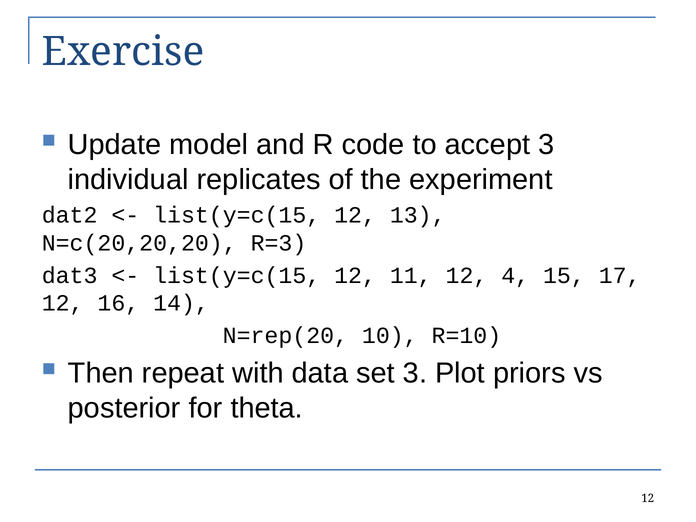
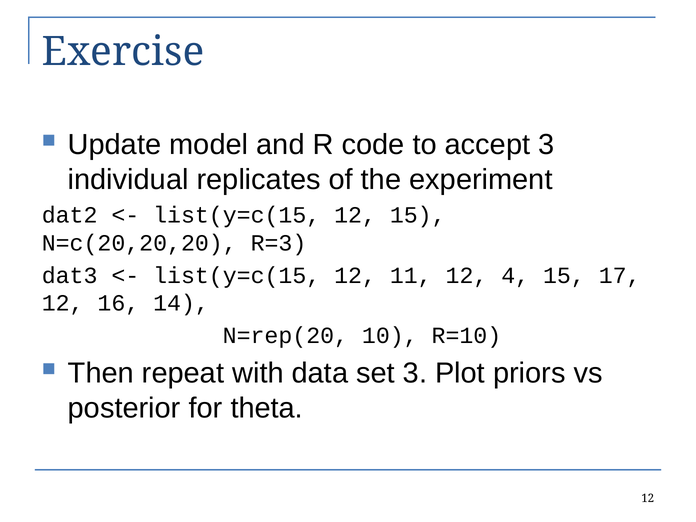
12 13: 13 -> 15
